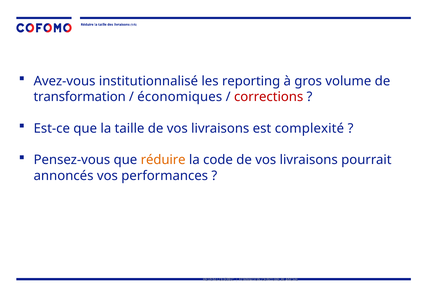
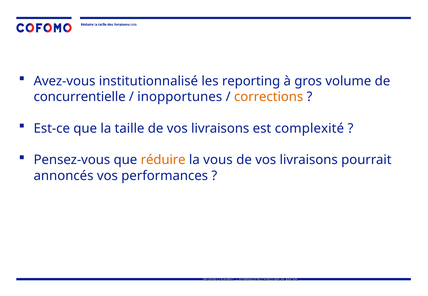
transformation: transformation -> concurrentielle
économiques: économiques -> inopportunes
corrections colour: red -> orange
code: code -> vous
